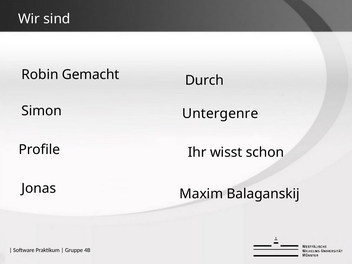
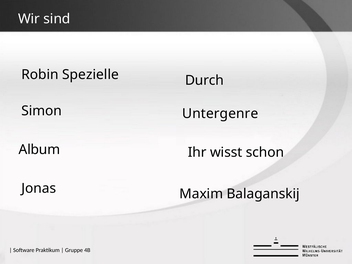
Gemacht: Gemacht -> Spezielle
Profile: Profile -> Album
